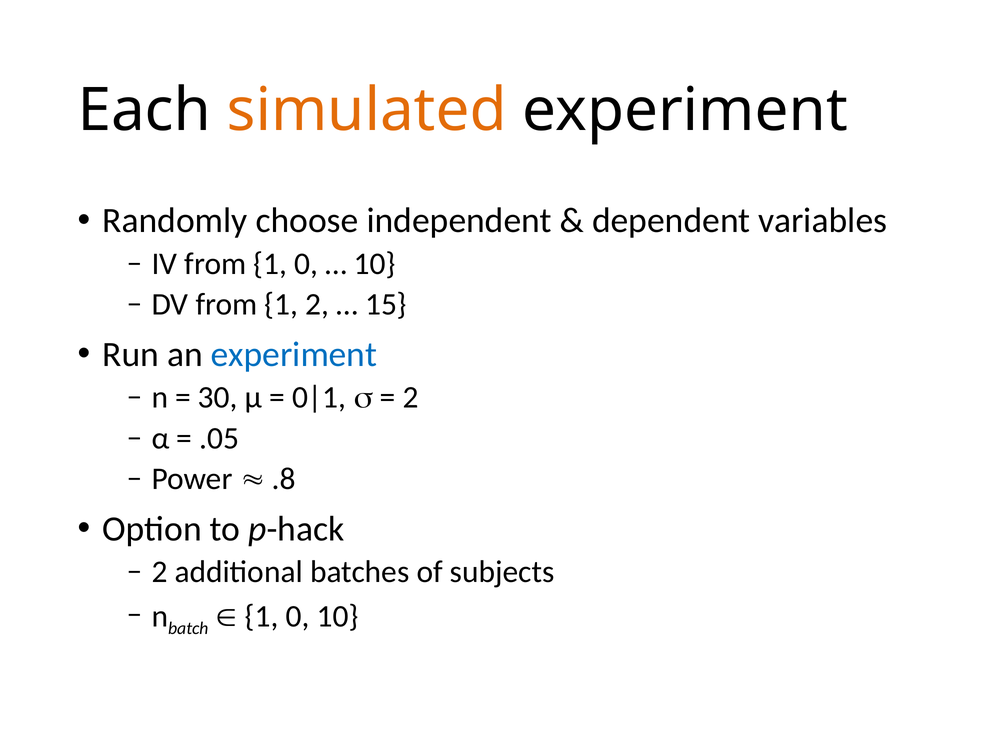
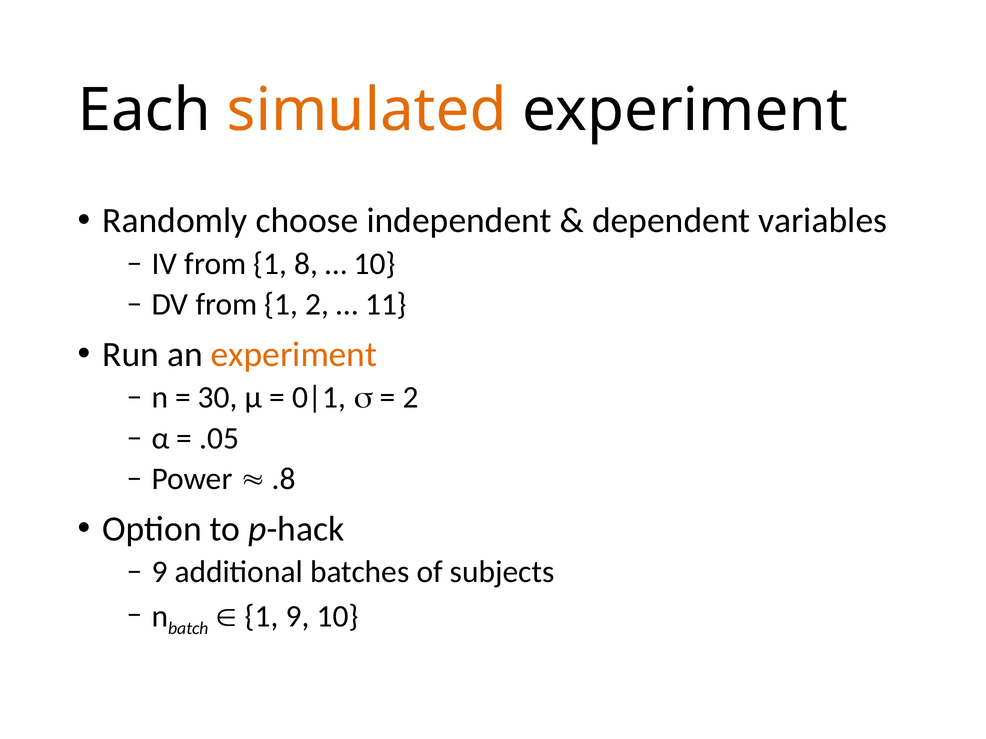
from 1 0: 0 -> 8
15: 15 -> 11
experiment at (294, 355) colour: blue -> orange
2 at (160, 572): 2 -> 9
0 at (298, 617): 0 -> 9
